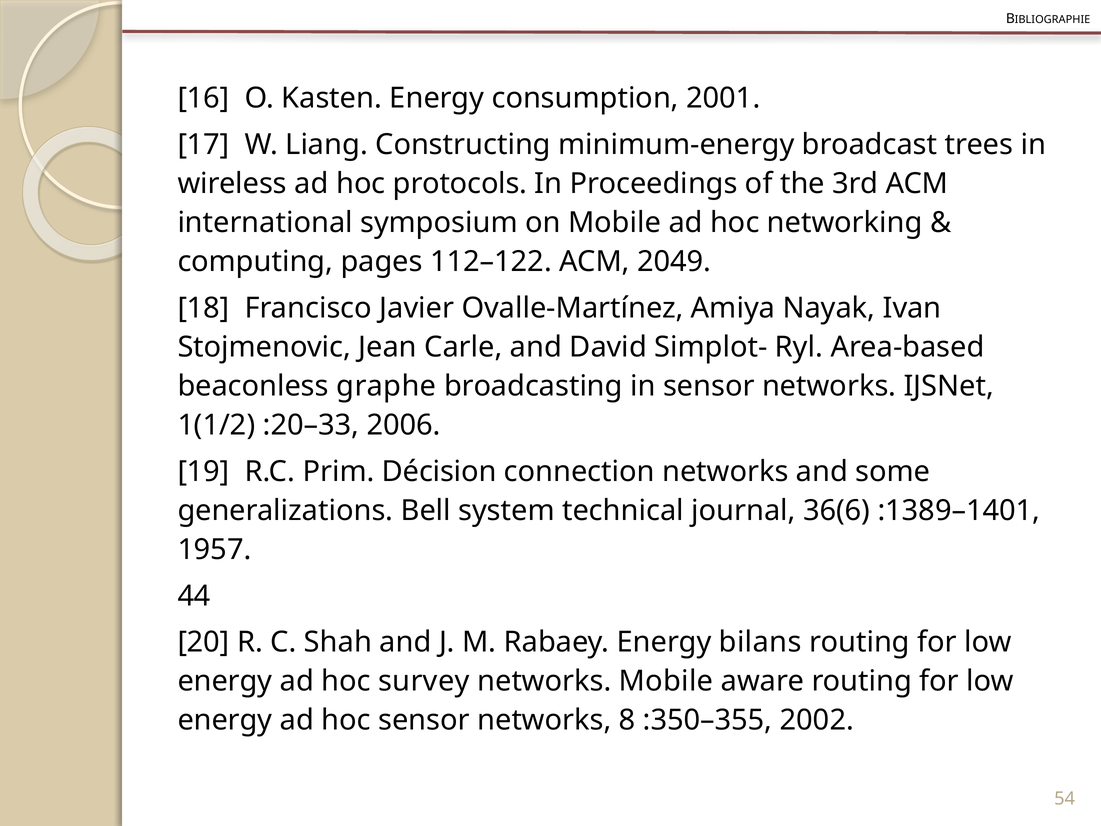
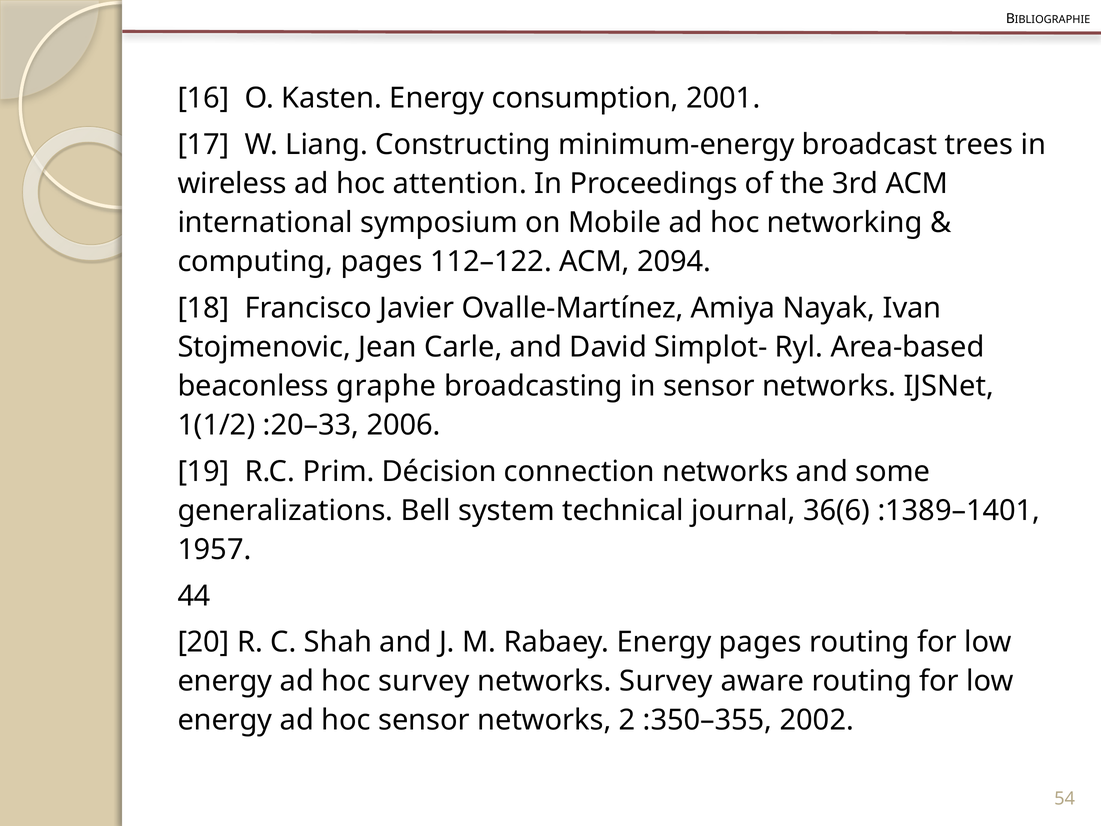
protocols: protocols -> attention
2049: 2049 -> 2094
Energy bilans: bilans -> pages
networks Mobile: Mobile -> Survey
8: 8 -> 2
